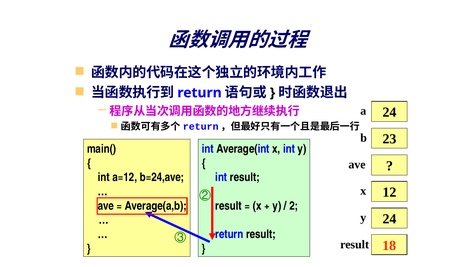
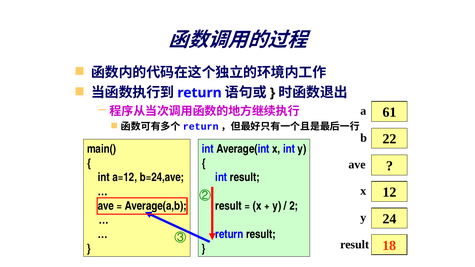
a 24: 24 -> 61
23: 23 -> 22
